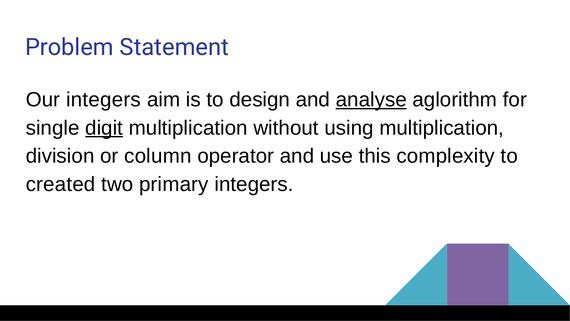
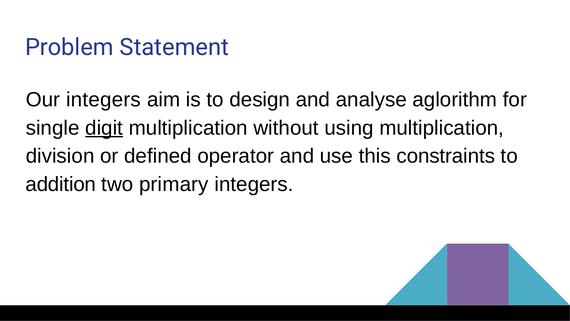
analyse underline: present -> none
column: column -> defined
complexity: complexity -> constraints
created: created -> addition
